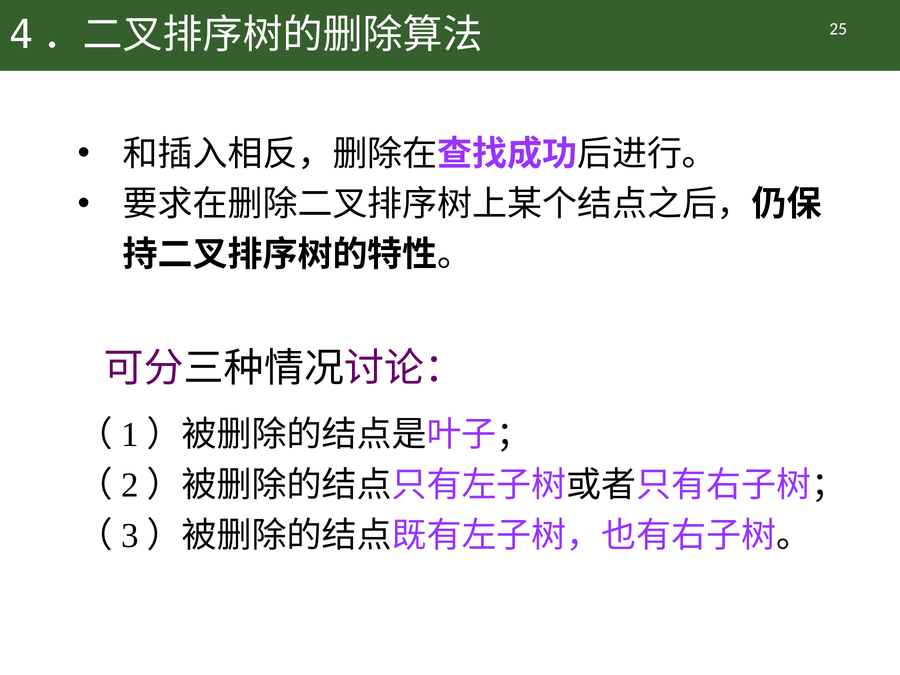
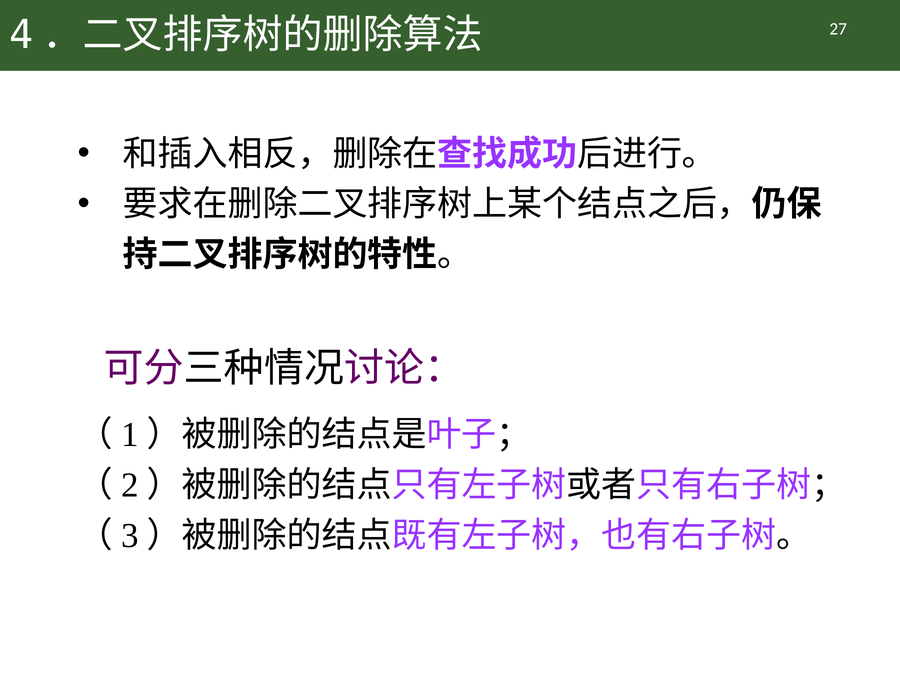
25: 25 -> 27
